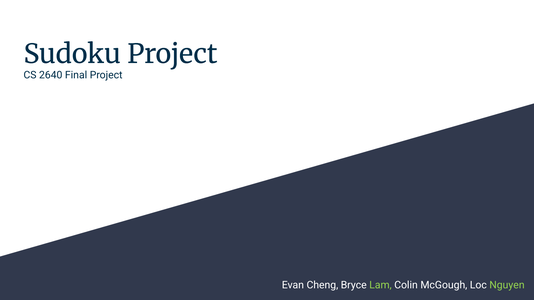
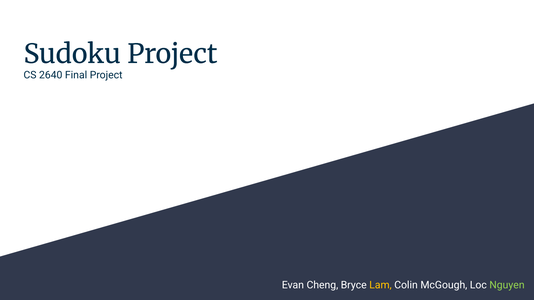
Lam colour: light green -> yellow
